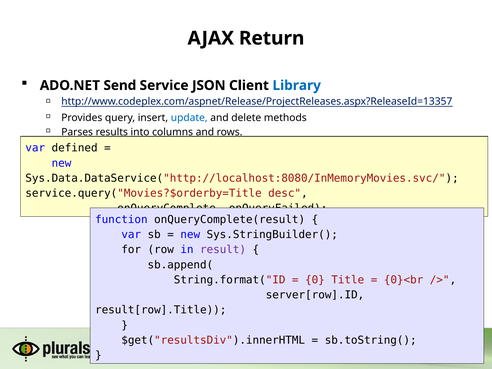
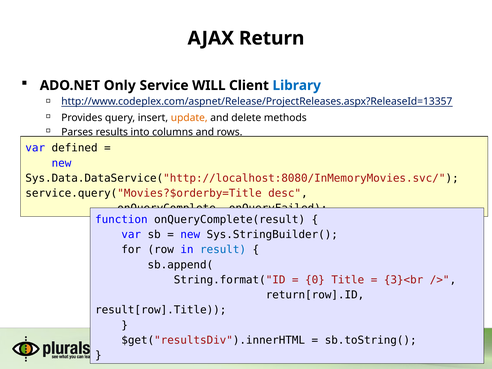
Send: Send -> Only
JSON: JSON -> WILL
update colour: blue -> orange
result colour: purple -> blue
0}<br: 0}<br -> 3}<br
server[row].ID: server[row].ID -> return[row].ID
